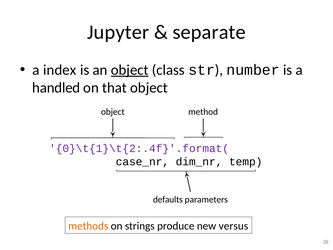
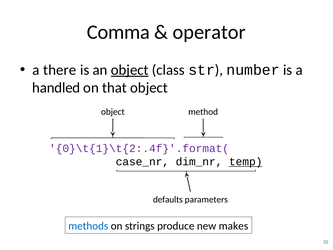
Jupyter: Jupyter -> Comma
separate: separate -> operator
index: index -> there
temp underline: none -> present
methods colour: orange -> blue
versus: versus -> makes
